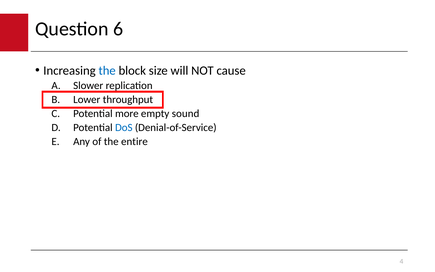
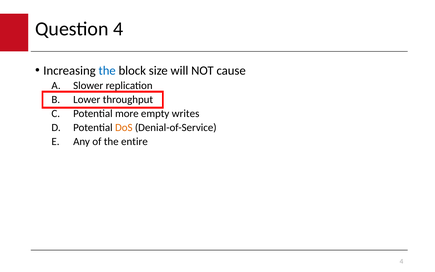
Question 6: 6 -> 4
sound: sound -> writes
DoS colour: blue -> orange
